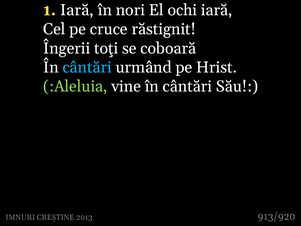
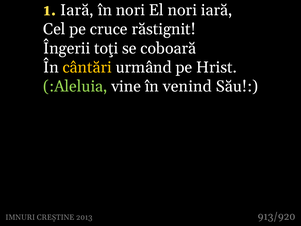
El ochi: ochi -> nori
cântări at (87, 67) colour: light blue -> yellow
vine în cântări: cântări -> venind
